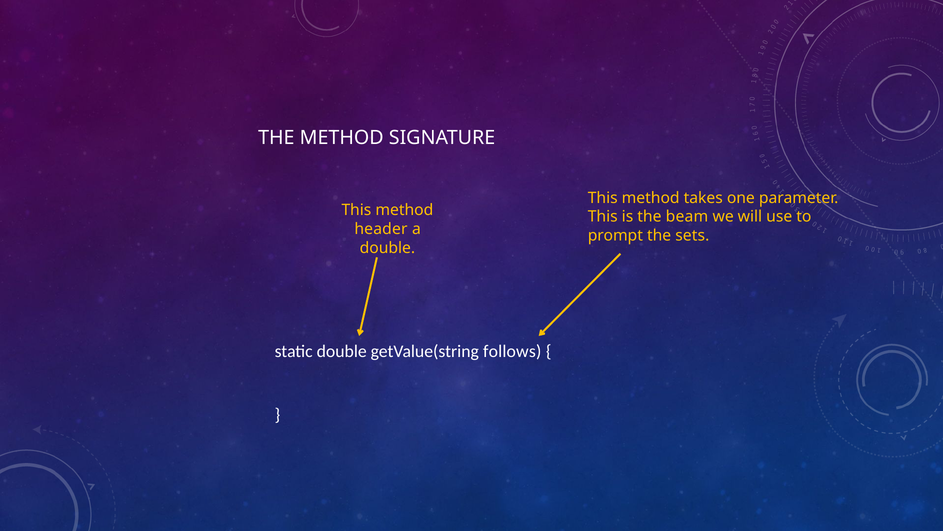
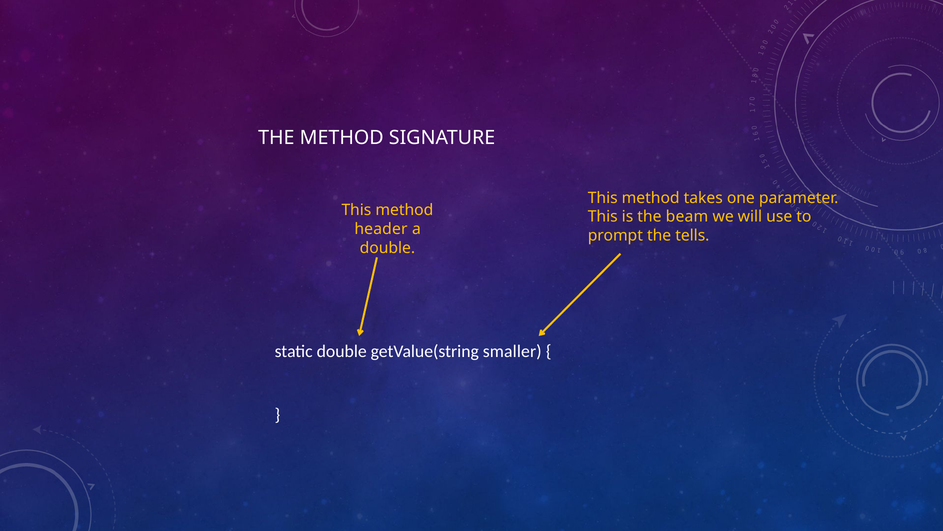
sets: sets -> tells
follows: follows -> smaller
